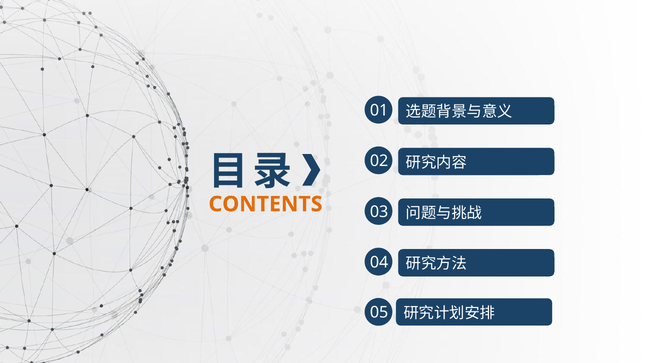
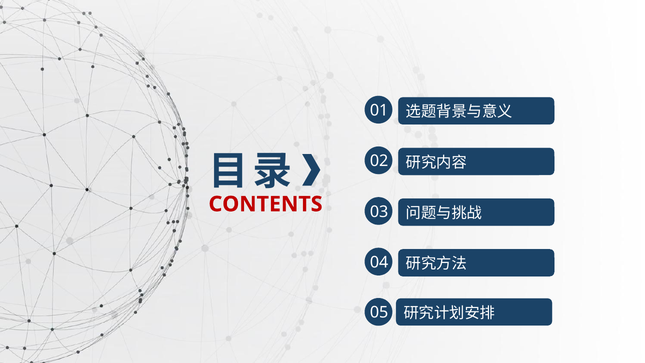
CONTENTS colour: orange -> red
